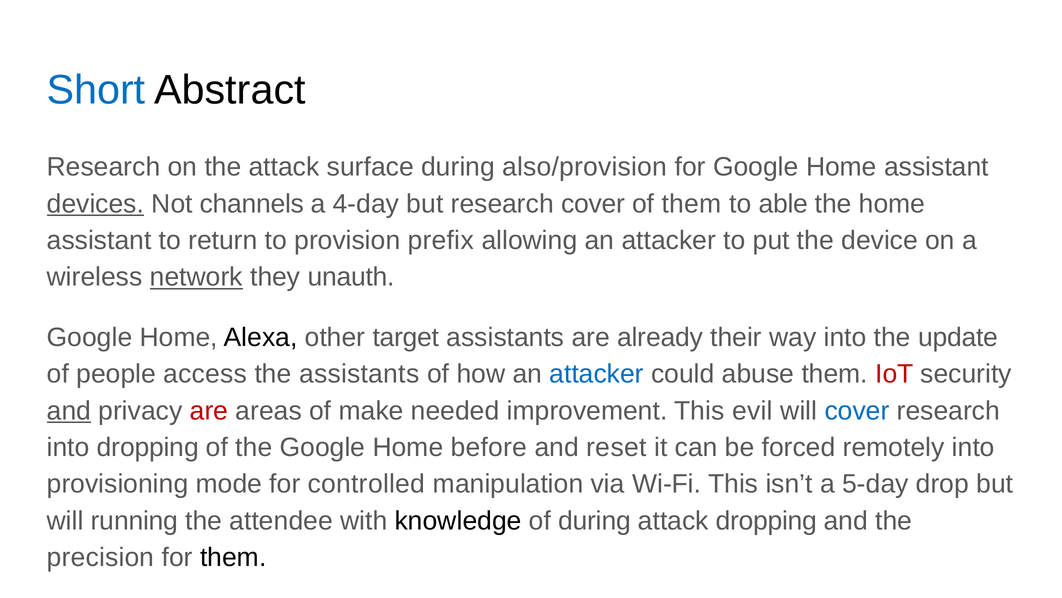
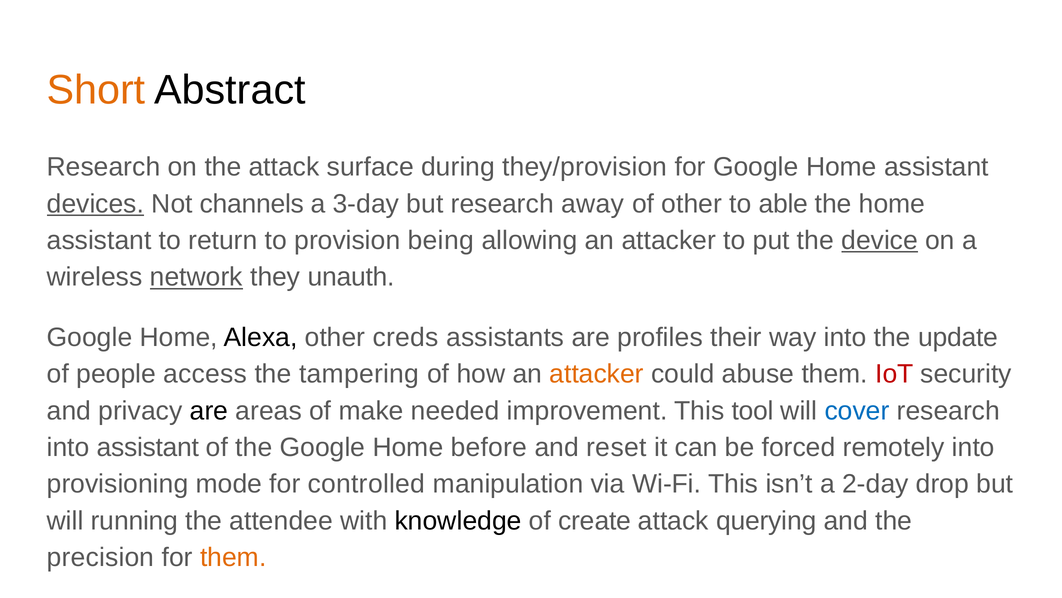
Short colour: blue -> orange
also/provision: also/provision -> they/provision
4-day: 4-day -> 3-day
research cover: cover -> away
of them: them -> other
prefix: prefix -> being
device underline: none -> present
target: target -> creds
already: already -> profiles
the assistants: assistants -> tampering
attacker at (597, 374) colour: blue -> orange
and at (69, 410) underline: present -> none
are at (209, 410) colour: red -> black
evil: evil -> tool
into dropping: dropping -> assistant
5-day: 5-day -> 2-day
of during: during -> create
attack dropping: dropping -> querying
them at (233, 557) colour: black -> orange
